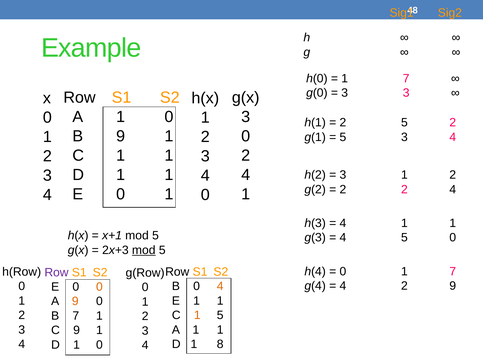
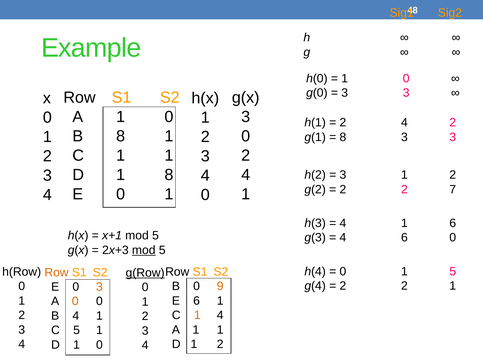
7 at (406, 78): 7 -> 0
5 at (404, 123): 5 -> 4
B 9: 9 -> 8
5 at (343, 137): 5 -> 8
4 at (453, 137): 4 -> 3
D 1 1: 1 -> 8
2 2 4: 4 -> 7
4 1 1: 1 -> 6
4 5: 5 -> 6
0 1 7: 7 -> 5
Row at (56, 273) colour: purple -> orange
g(Row underline: none -> present
4 at (343, 286): 4 -> 2
2 9: 9 -> 1
0 4: 4 -> 9
0 0: 0 -> 3
E 1: 1 -> 6
A 9: 9 -> 0
1 5: 5 -> 4
B 7: 7 -> 4
C 9: 9 -> 5
D 1 8: 8 -> 2
